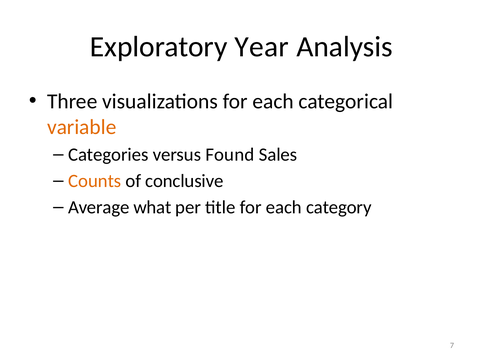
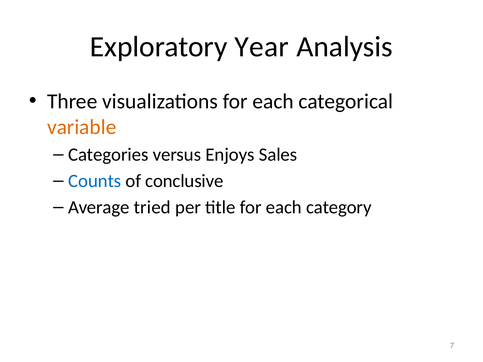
Found: Found -> Enjoys
Counts colour: orange -> blue
what: what -> tried
